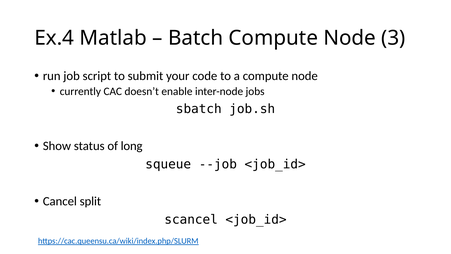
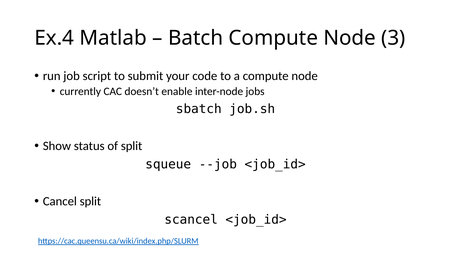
of long: long -> split
